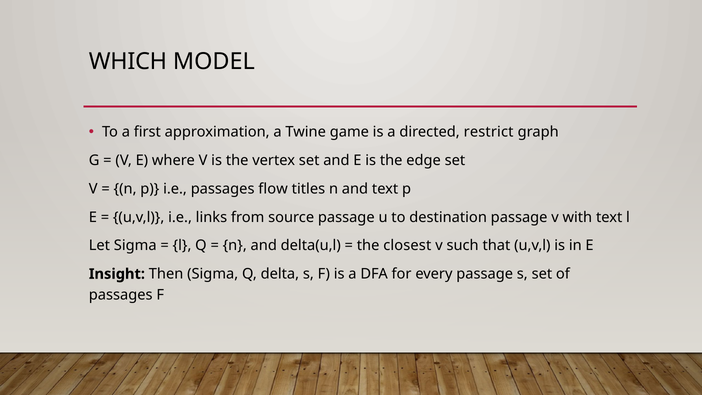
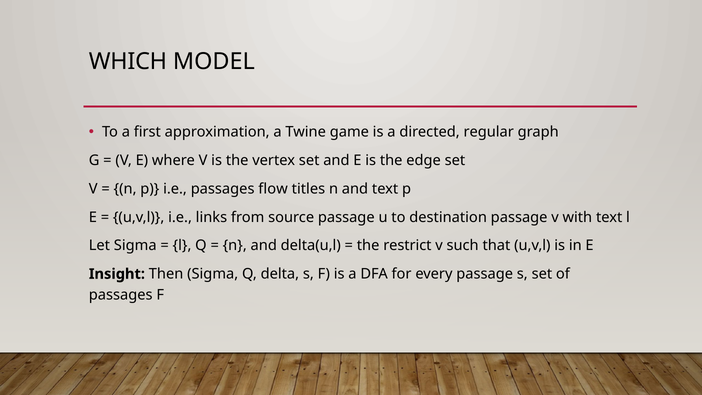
restrict: restrict -> regular
closest: closest -> restrict
